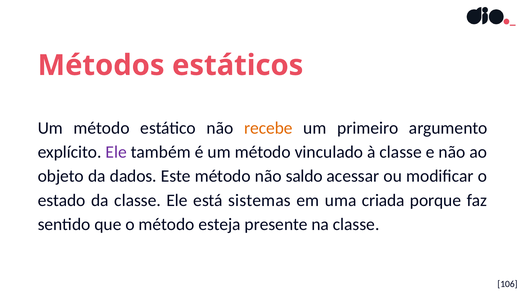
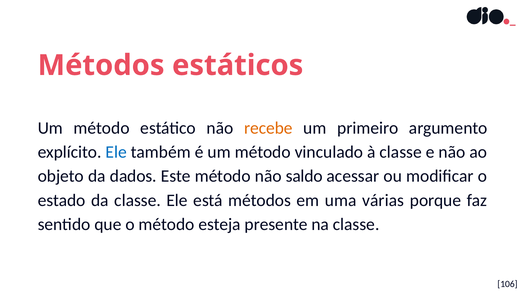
Ele at (116, 152) colour: purple -> blue
está sistemas: sistemas -> métodos
criada: criada -> várias
